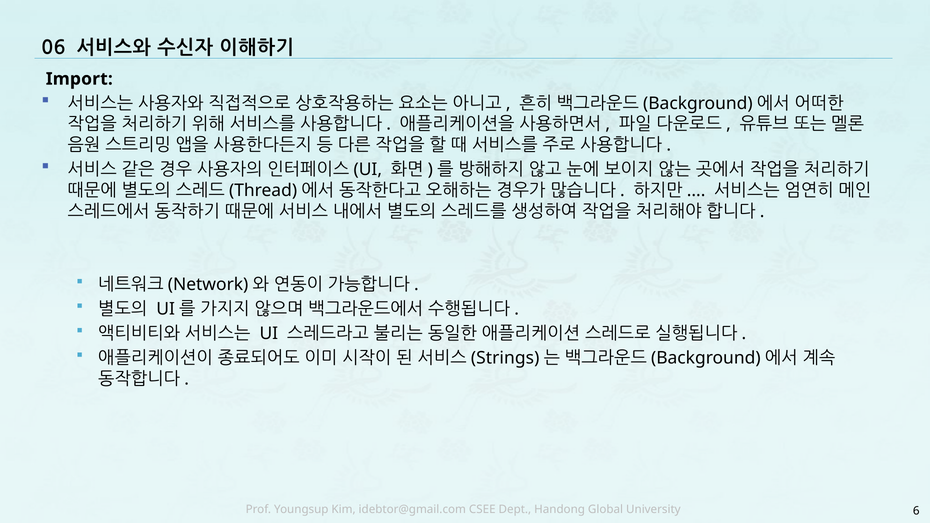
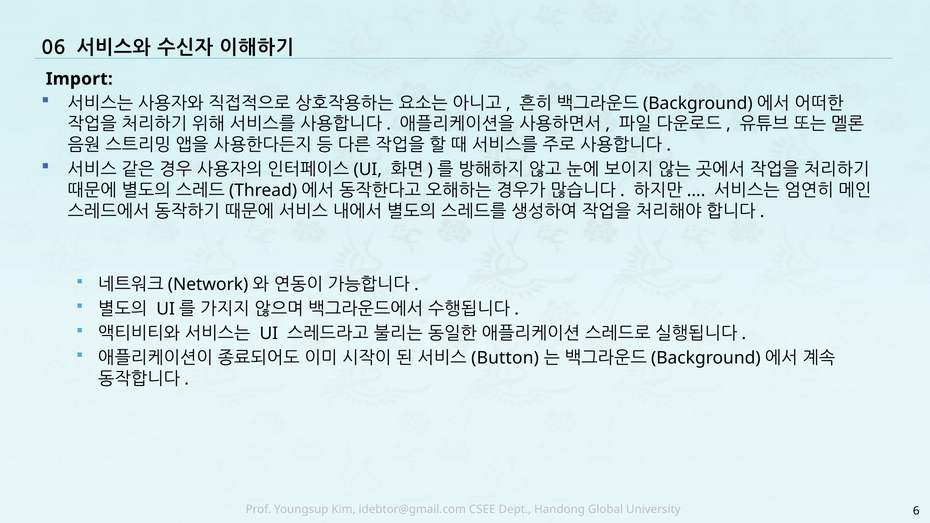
Strings: Strings -> Button
